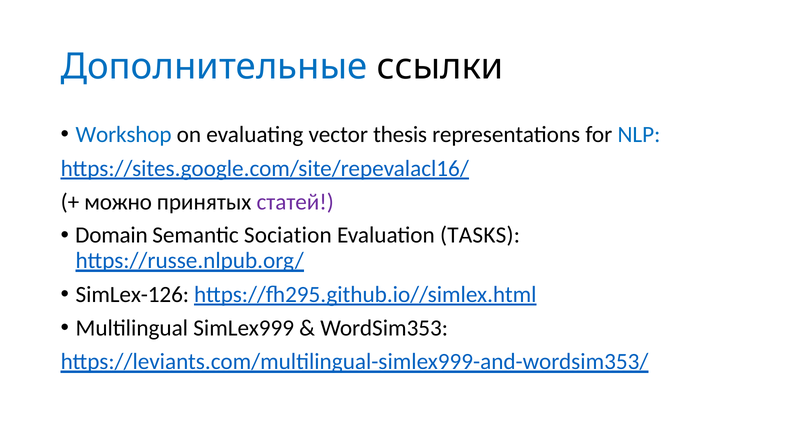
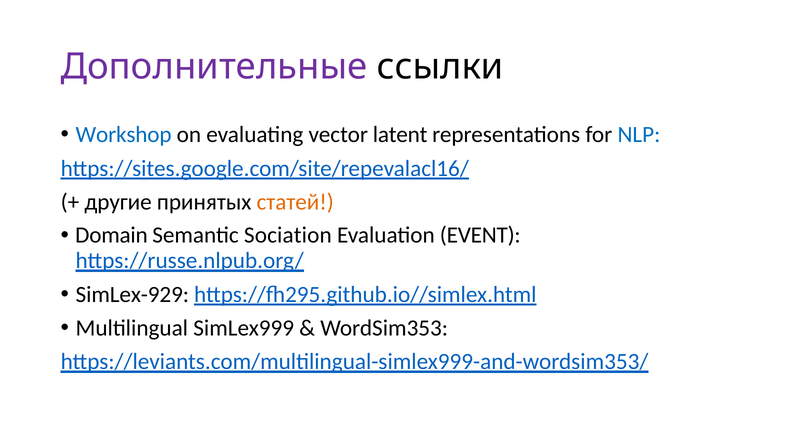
Дополнительные colour: blue -> purple
thesis: thesis -> latent
можно: можно -> другие
статей colour: purple -> orange
TASKS: TASKS -> EVENT
SimLex-126: SimLex-126 -> SimLex-929
